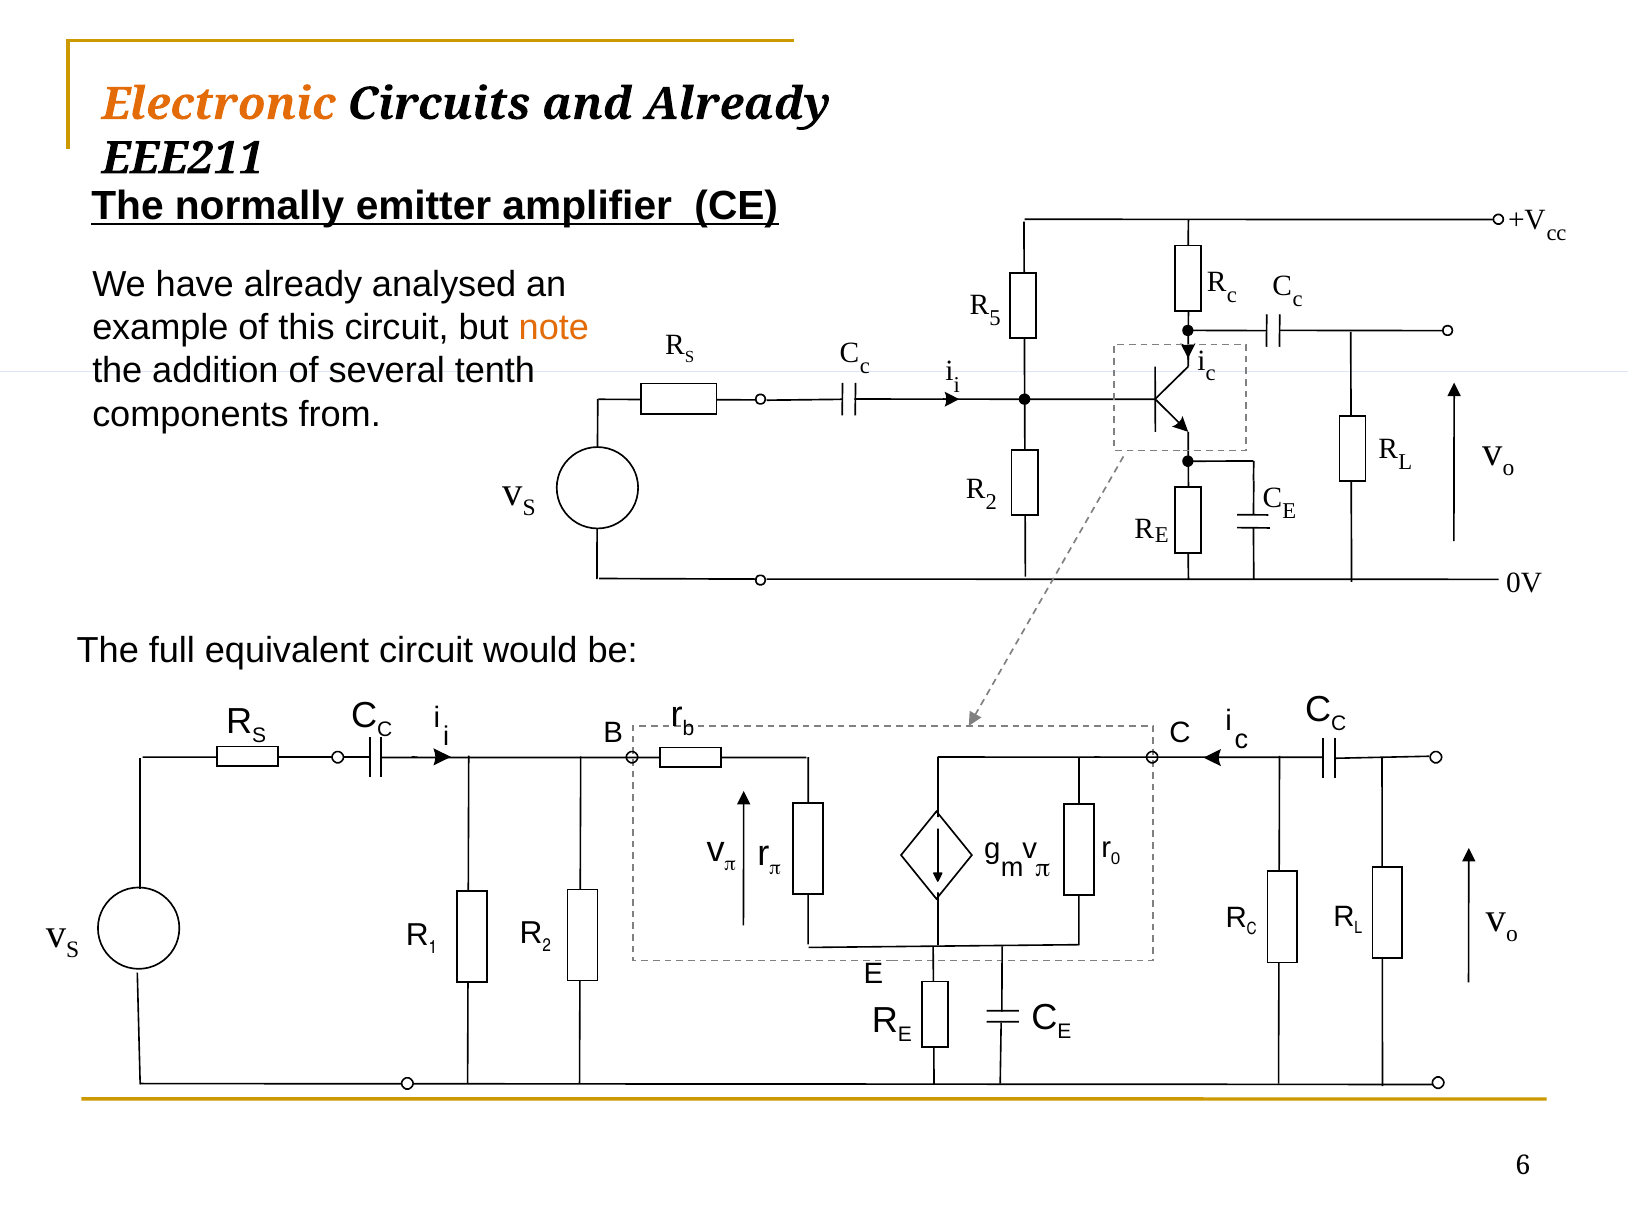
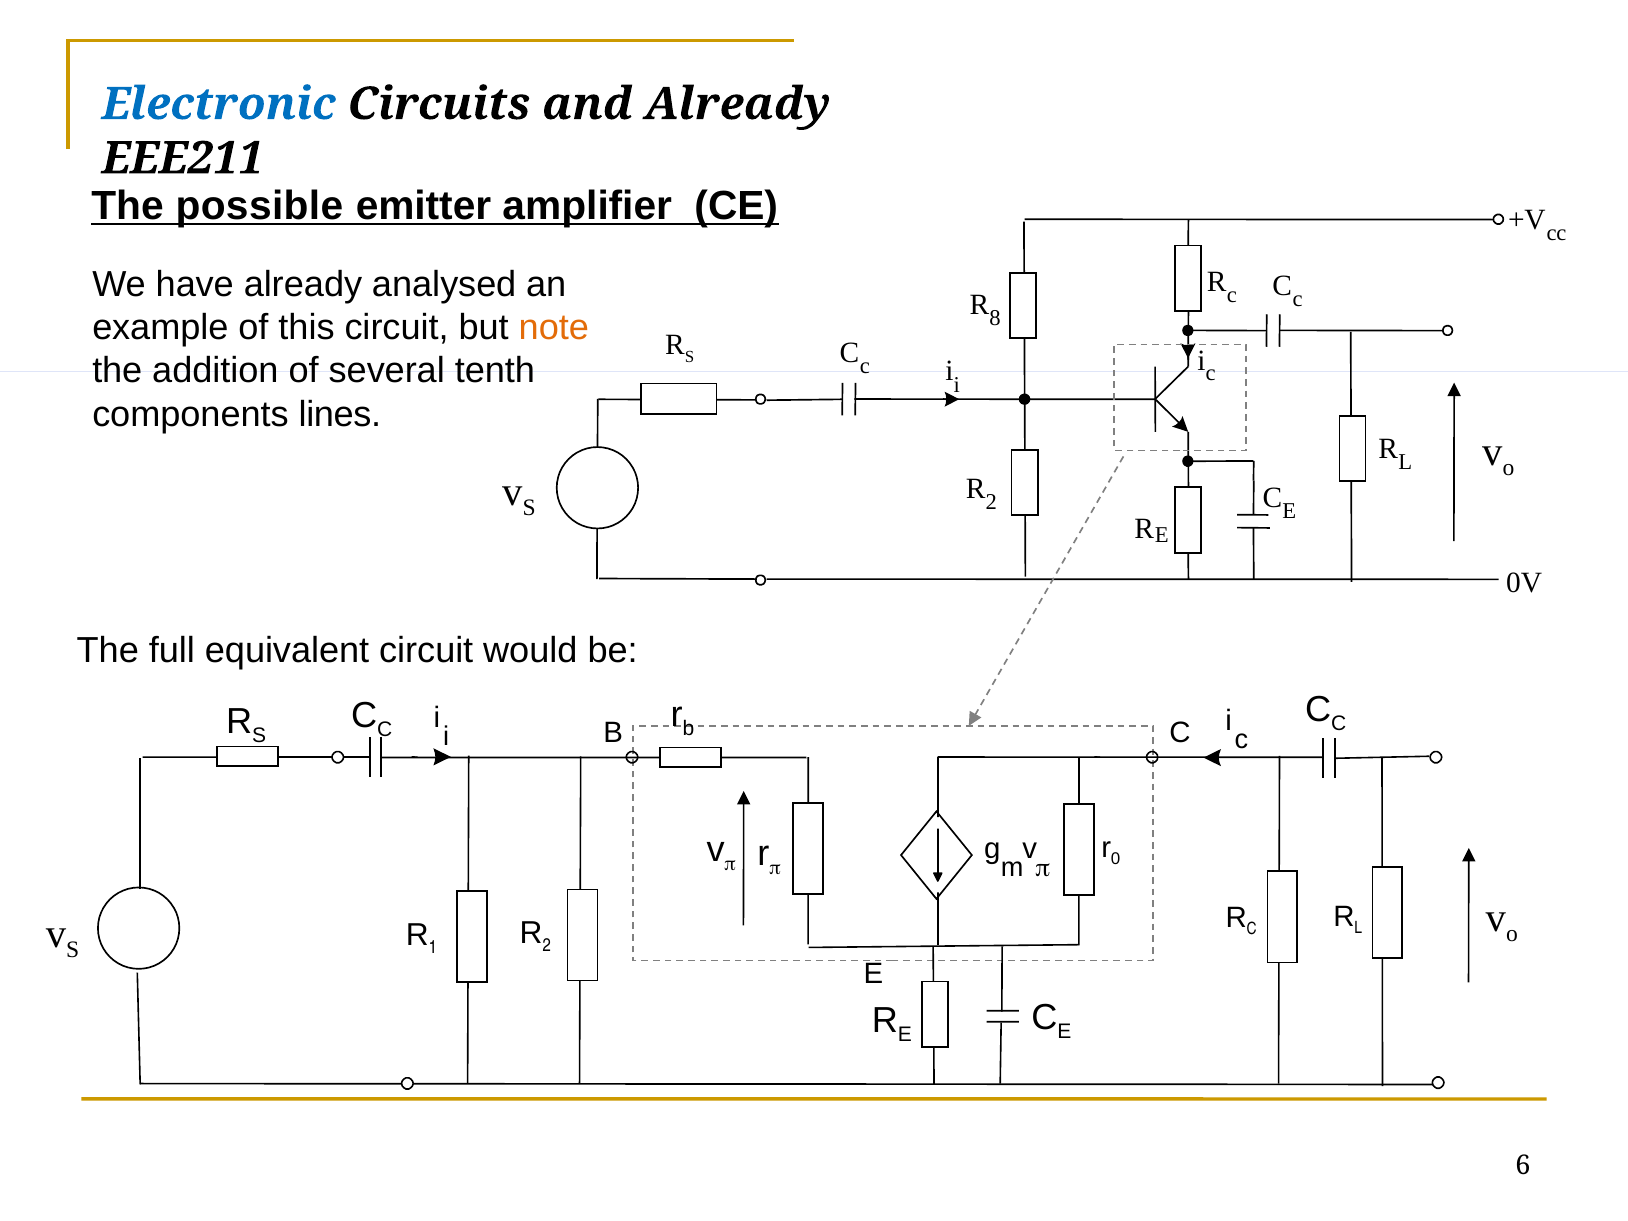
Electronic colour: orange -> blue
normally: normally -> possible
5: 5 -> 8
from: from -> lines
